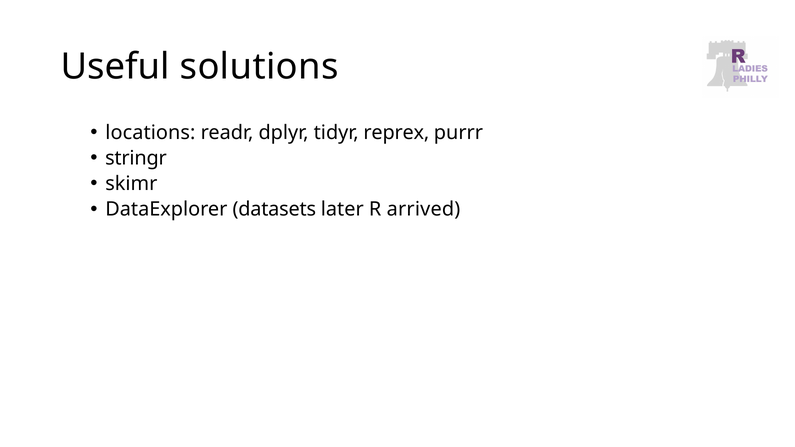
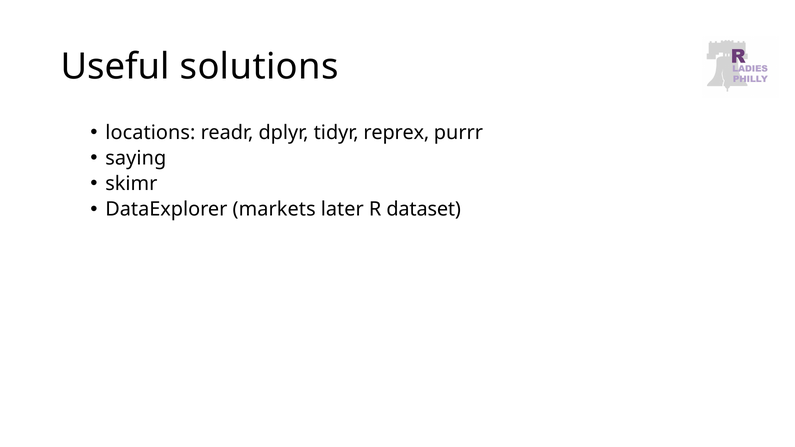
stringr: stringr -> saying
datasets: datasets -> markets
arrived: arrived -> dataset
